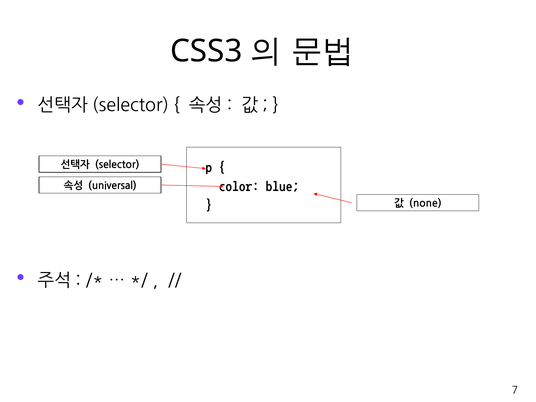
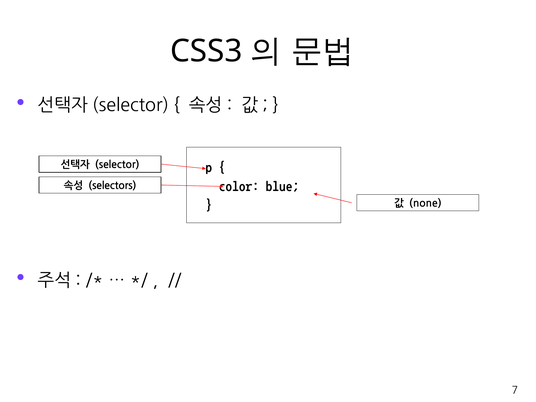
universal: universal -> selectors
